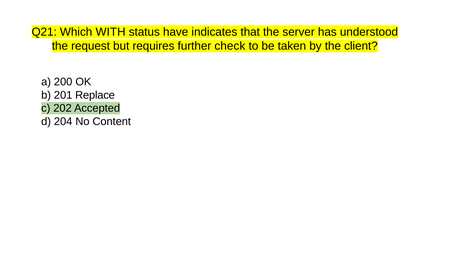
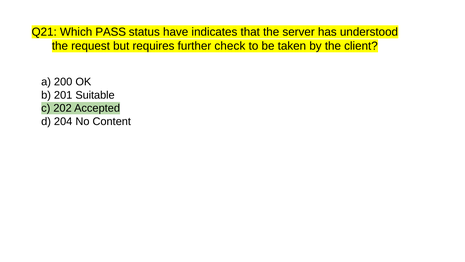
WITH: WITH -> PASS
Replace: Replace -> Suitable
